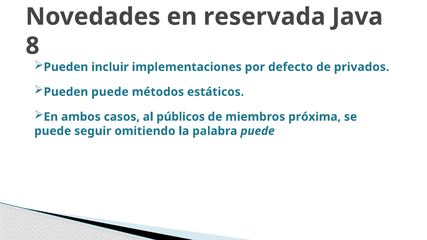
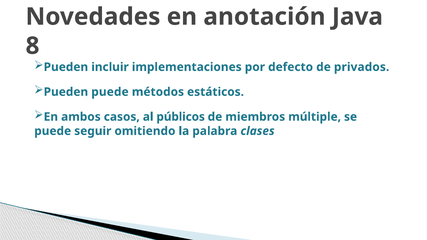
reservada: reservada -> anotación
próxima: próxima -> múltiple
palabra puede: puede -> clases
